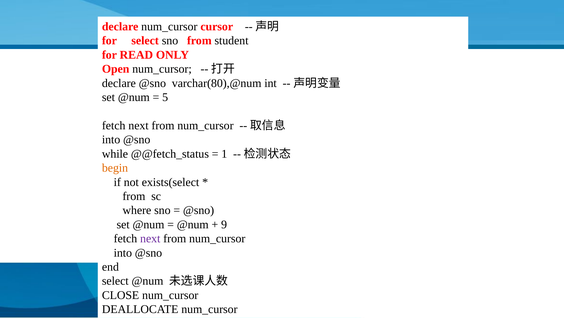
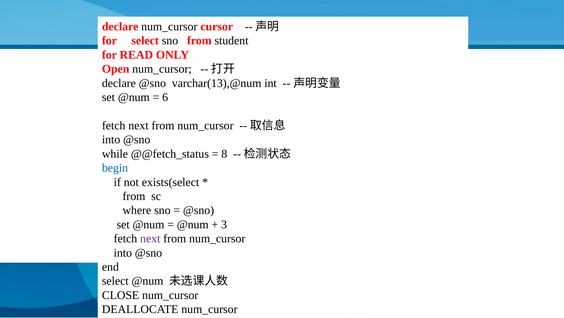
varchar(80),@num: varchar(80),@num -> varchar(13),@num
5: 5 -> 6
1: 1 -> 8
begin colour: orange -> blue
9: 9 -> 3
